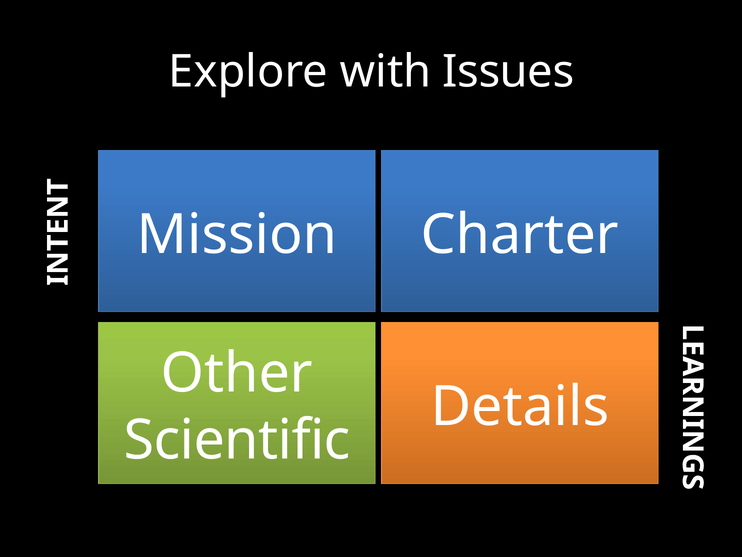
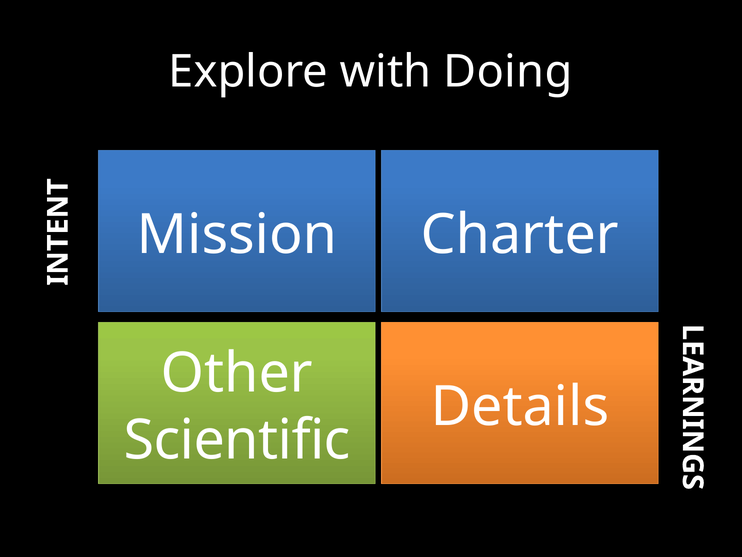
Issues: Issues -> Doing
